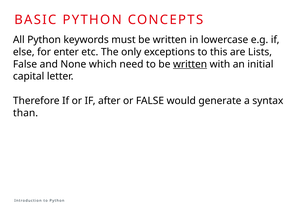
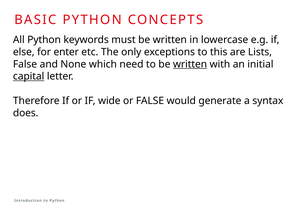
capital underline: none -> present
after: after -> wide
than: than -> does
